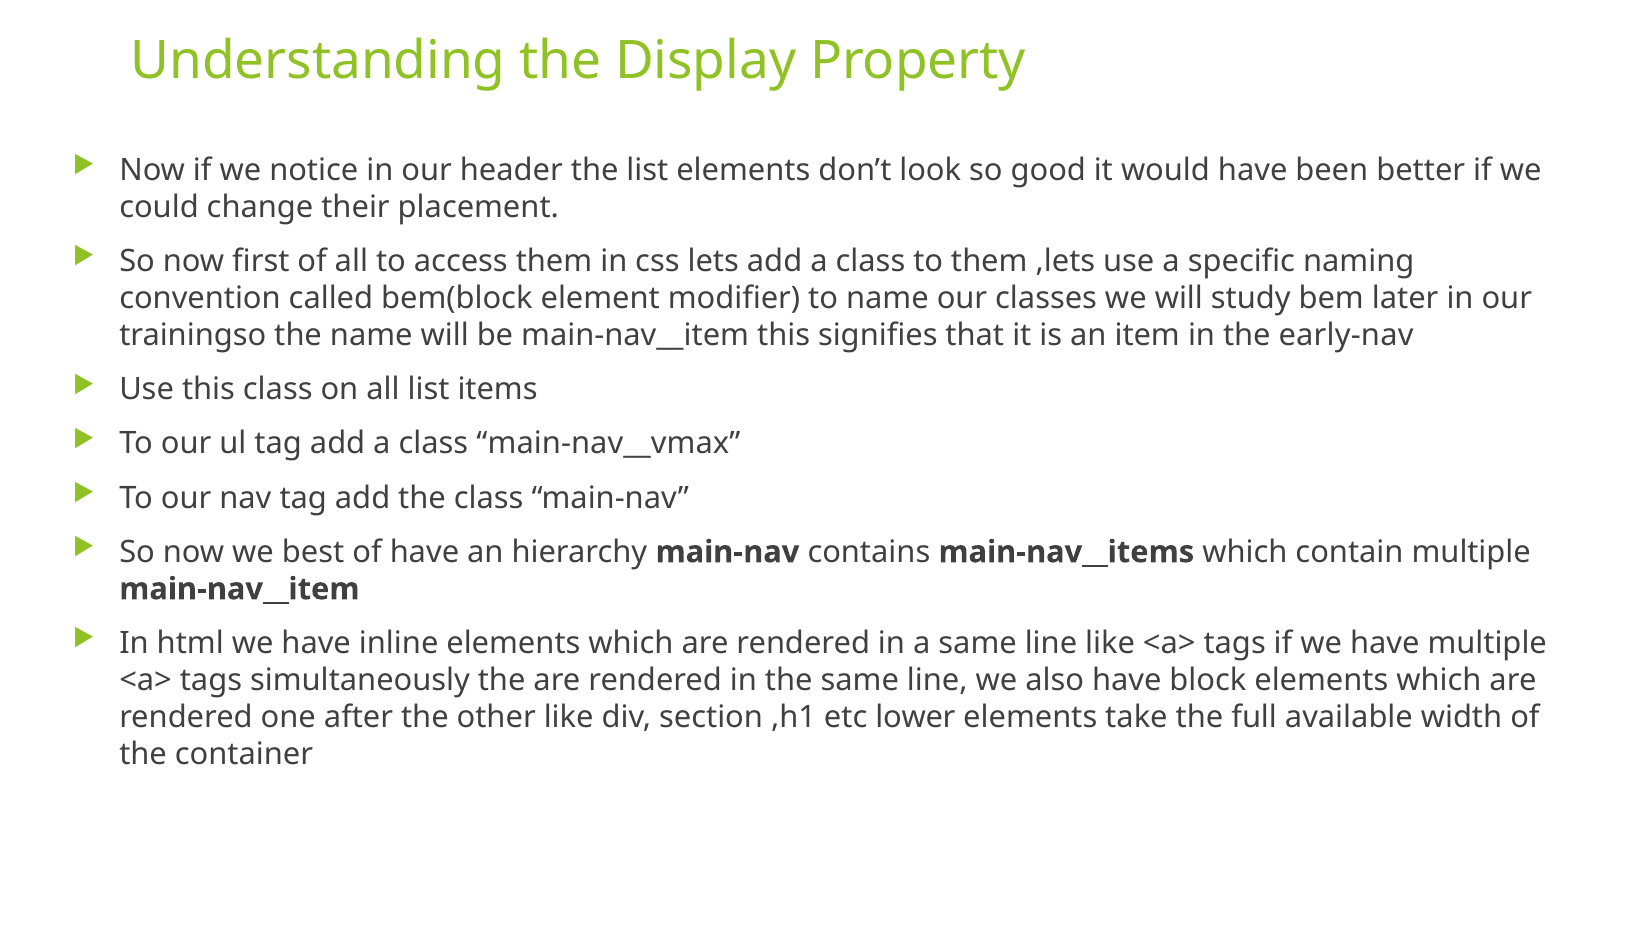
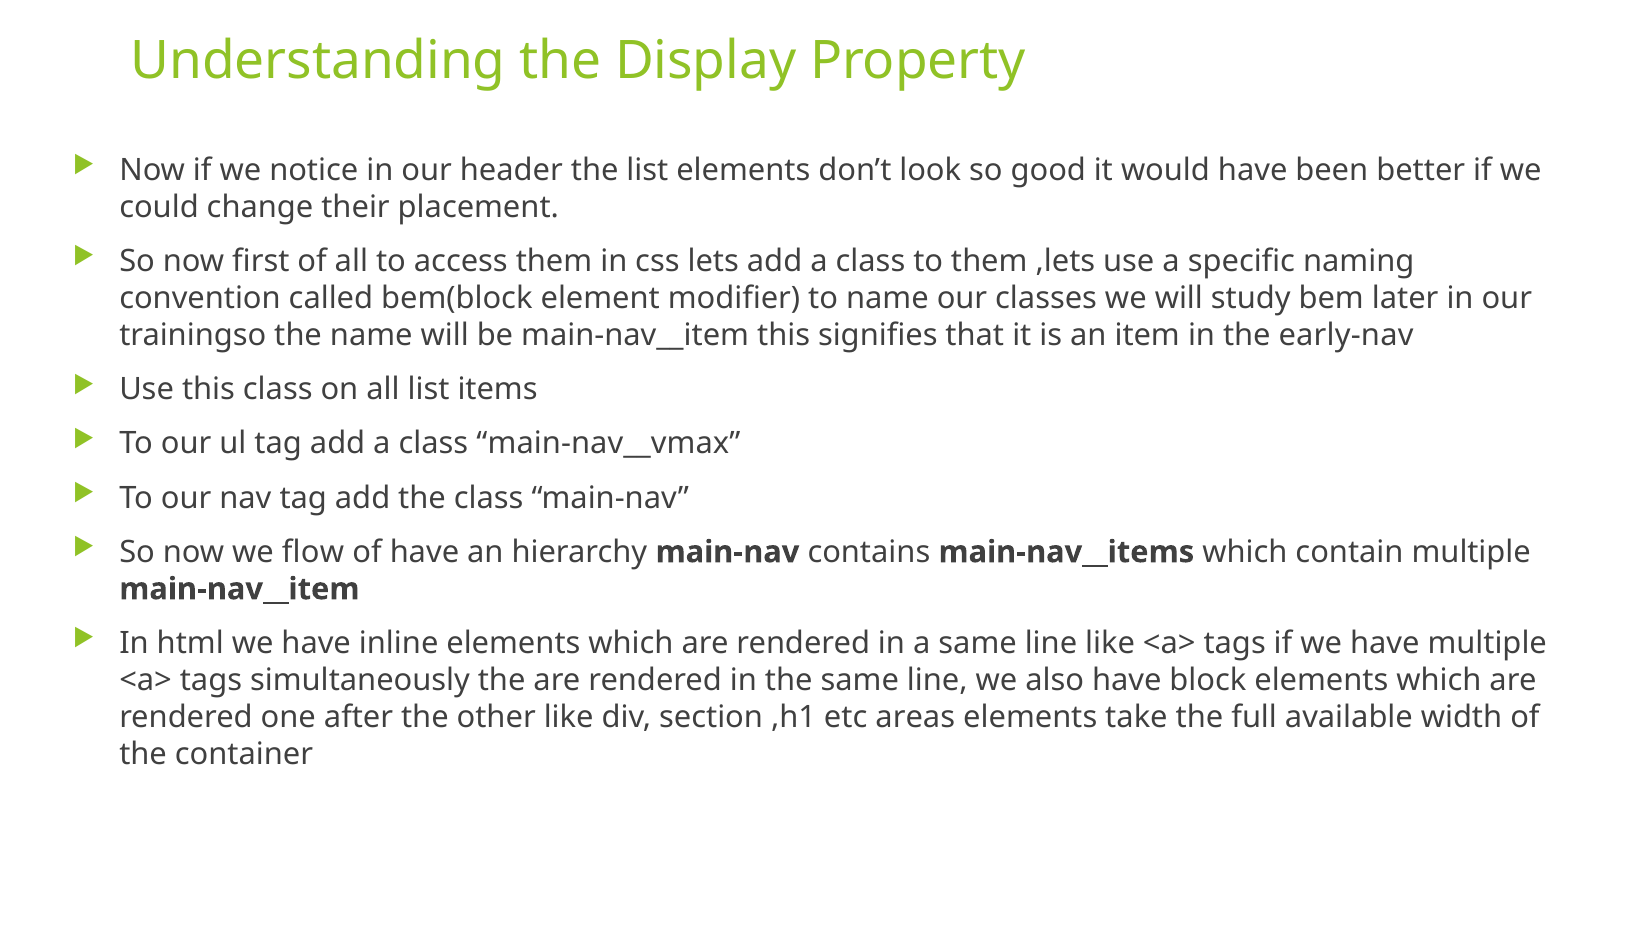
best: best -> flow
lower: lower -> areas
